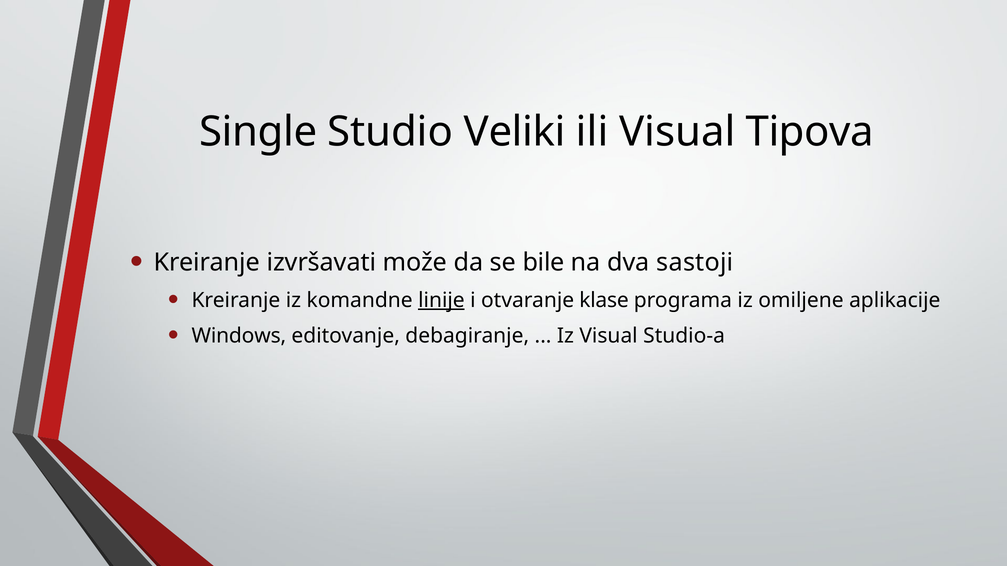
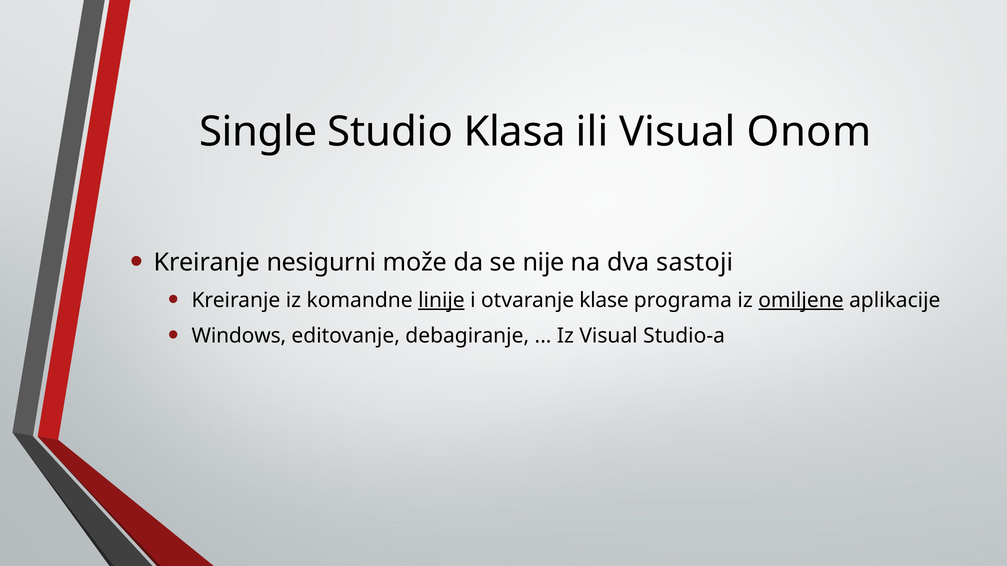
Veliki: Veliki -> Klasa
Tipova: Tipova -> Onom
izvršavati: izvršavati -> nesigurni
bile: bile -> nije
omiljene underline: none -> present
